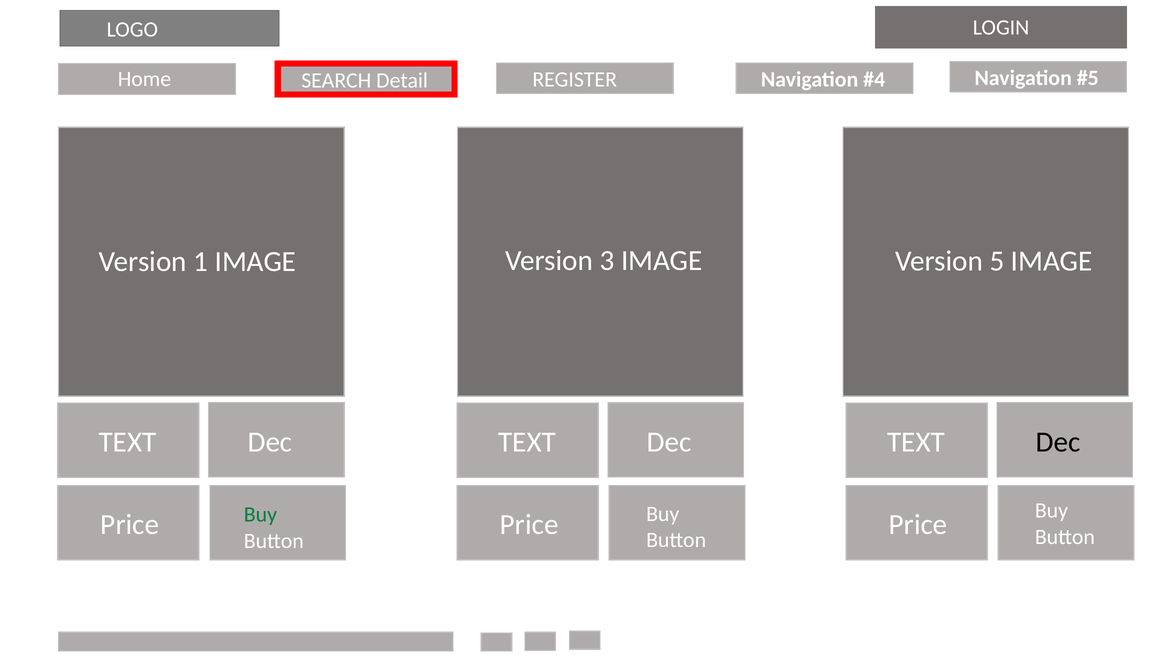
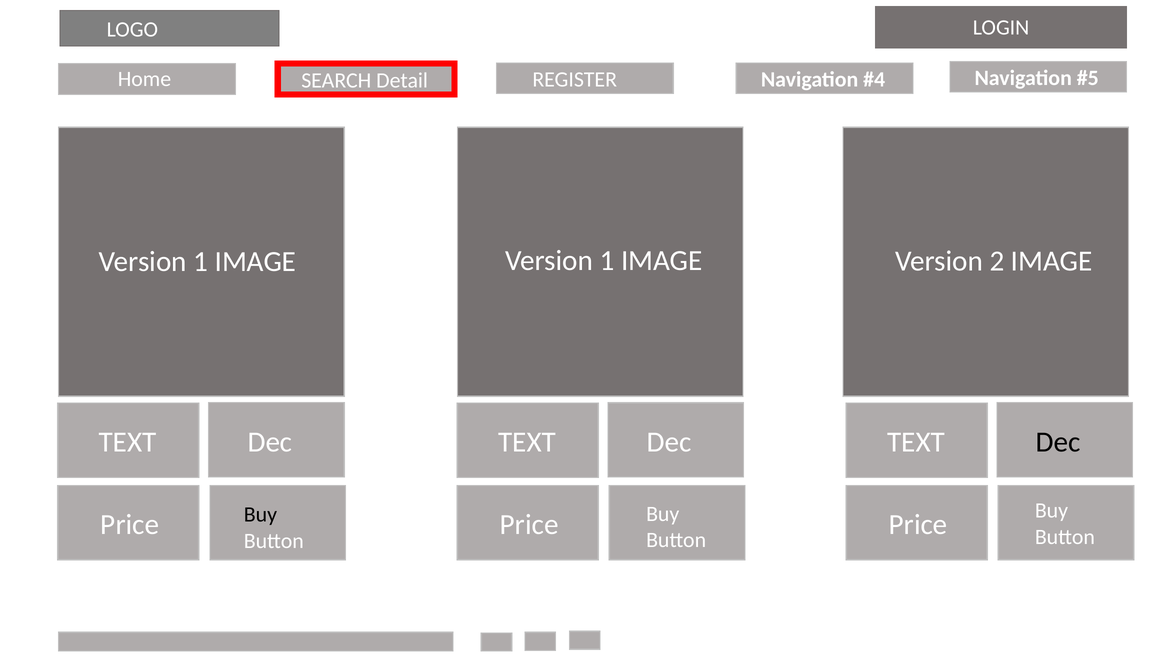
3 at (607, 260): 3 -> 1
5: 5 -> 2
Buy at (260, 515) colour: green -> black
